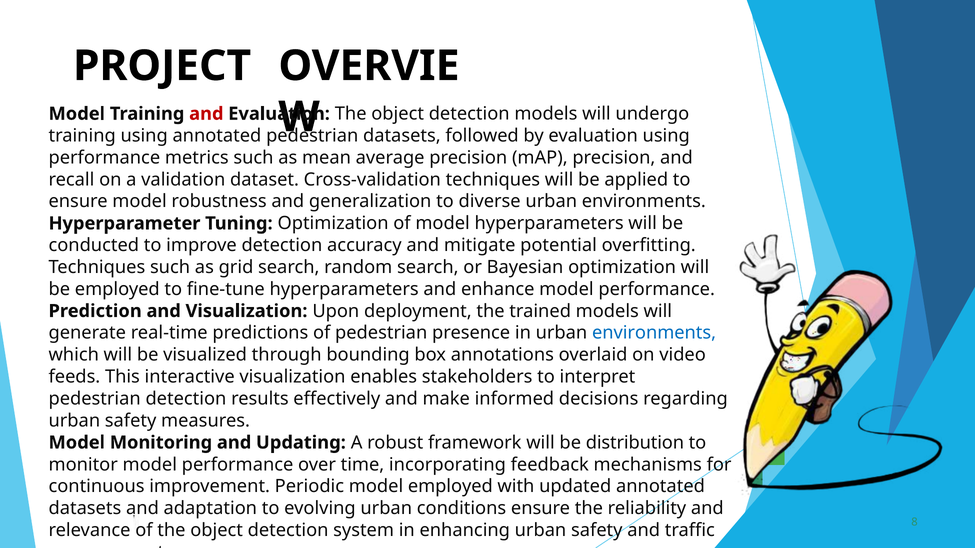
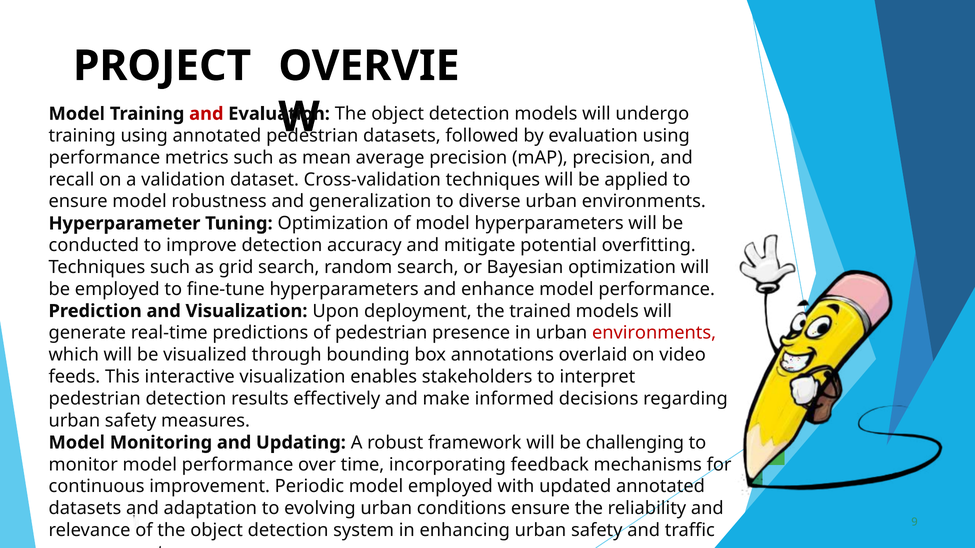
environments at (654, 333) colour: blue -> red
distribution: distribution -> challenging
8: 8 -> 9
